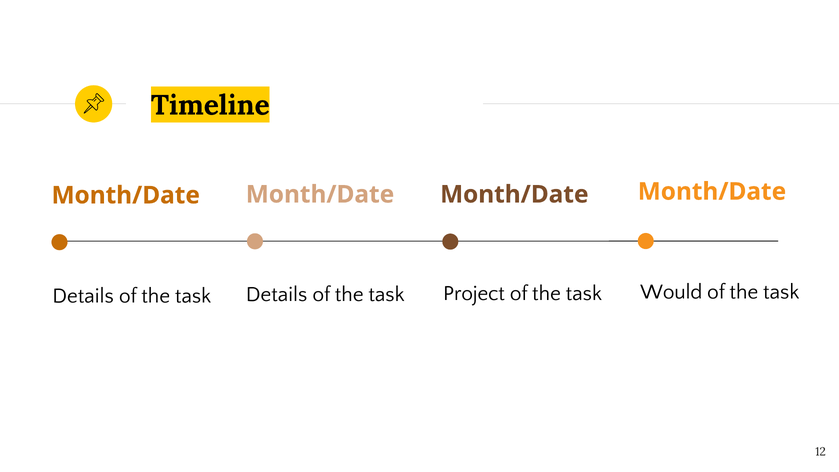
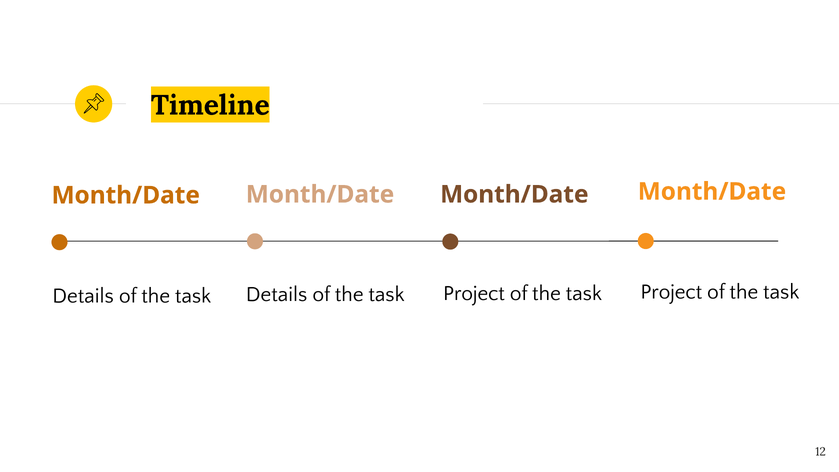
Would at (671, 292): Would -> Project
